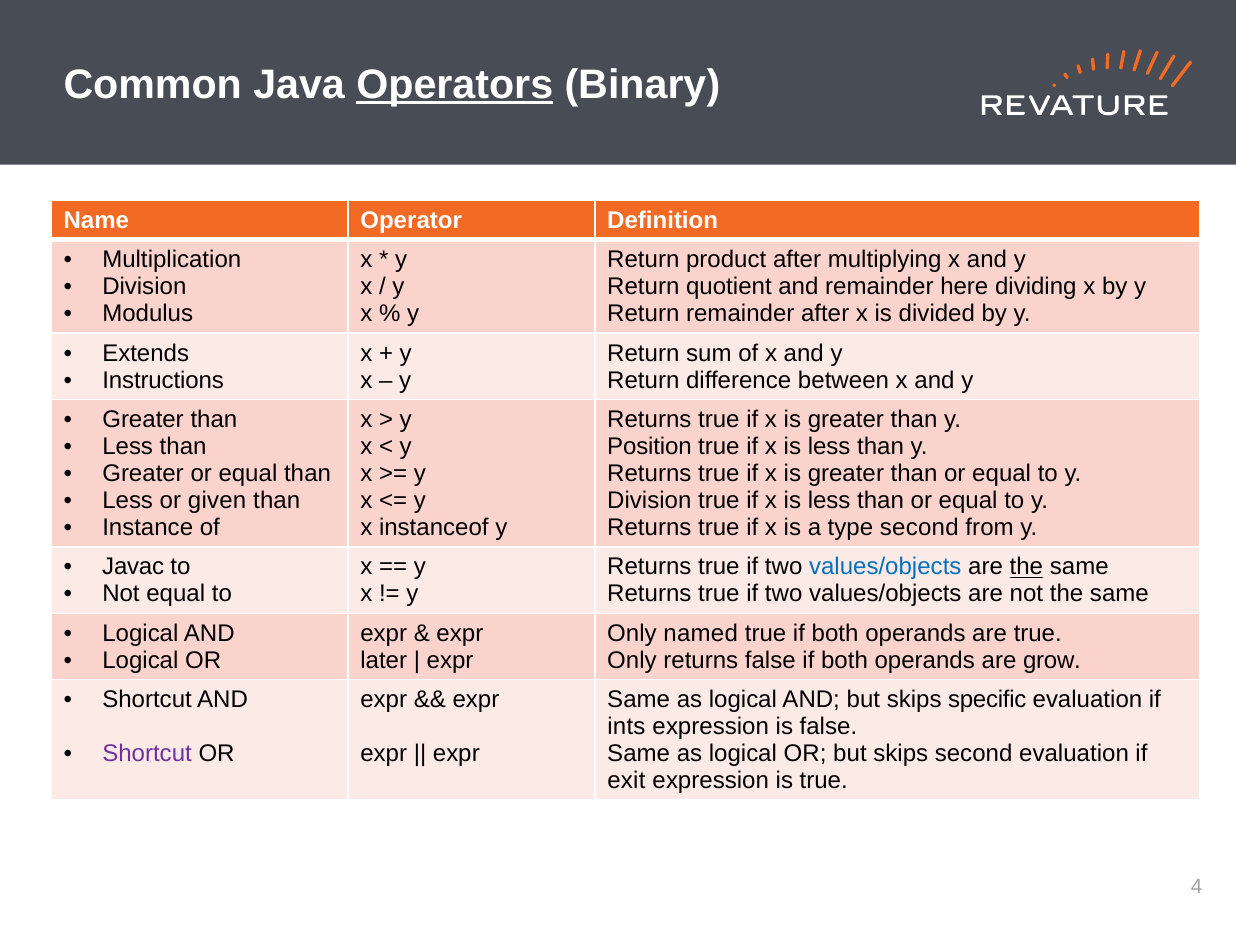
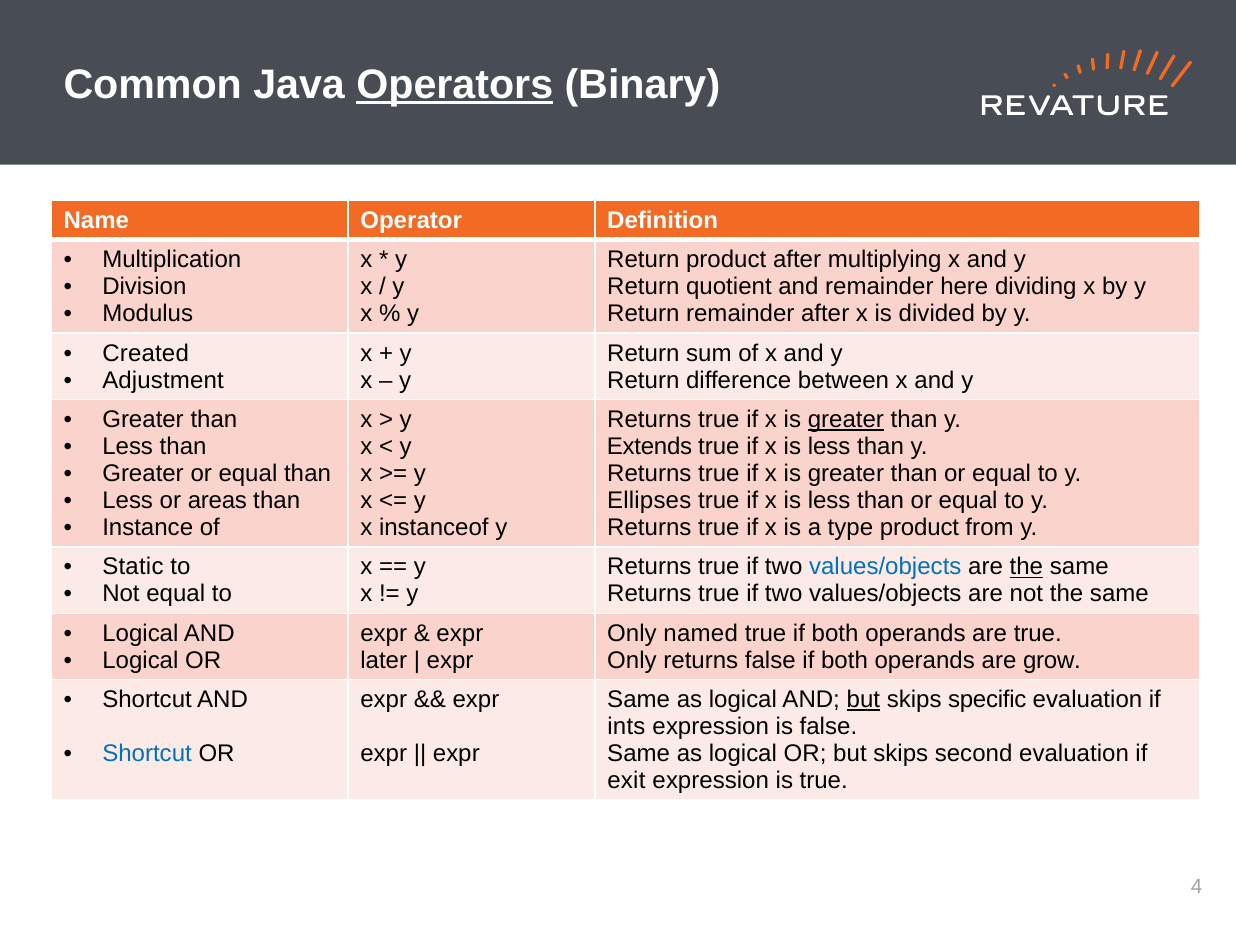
Extends: Extends -> Created
Instructions: Instructions -> Adjustment
greater at (846, 420) underline: none -> present
Position: Position -> Extends
given: given -> areas
Division at (649, 501): Division -> Ellipses
type second: second -> product
Javac: Javac -> Static
but at (863, 700) underline: none -> present
Shortcut at (147, 754) colour: purple -> blue
